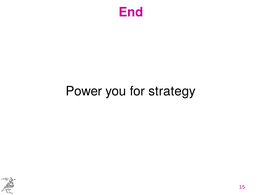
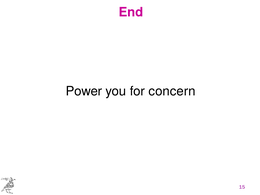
strategy: strategy -> concern
